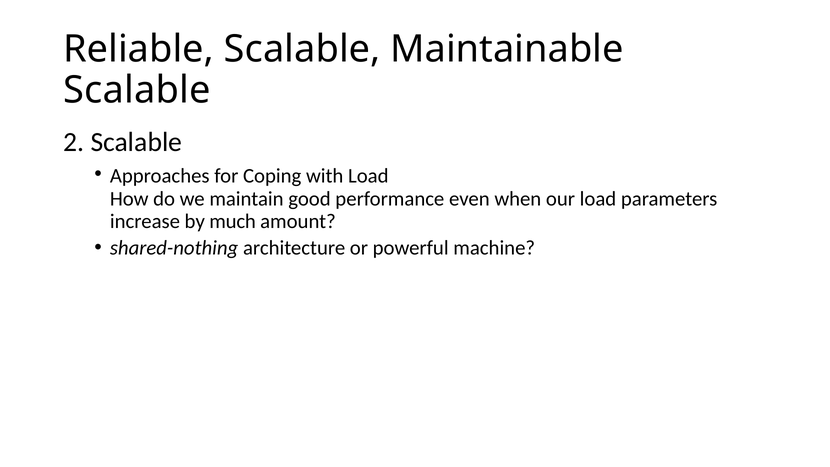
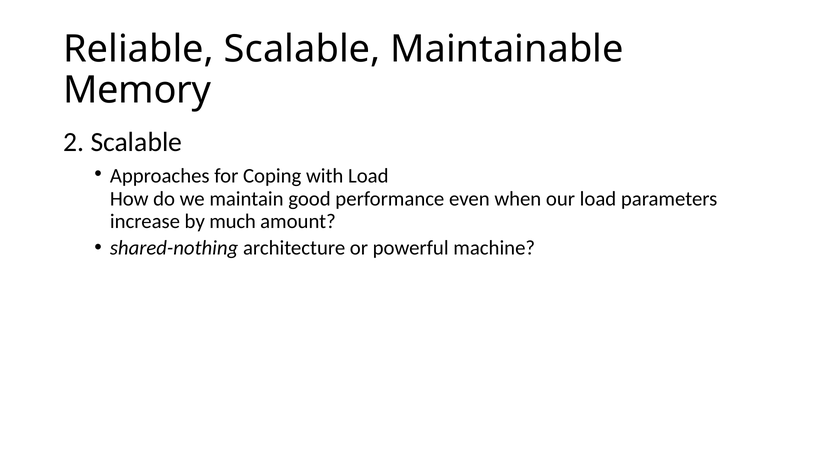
Scalable at (137, 90): Scalable -> Memory
